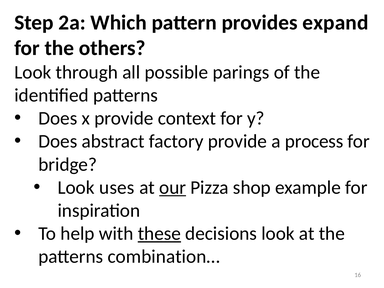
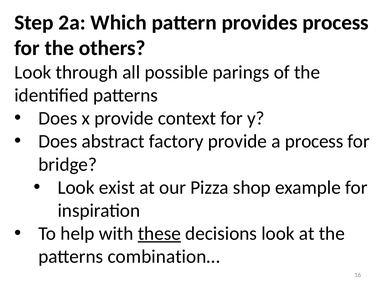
provides expand: expand -> process
uses: uses -> exist
our underline: present -> none
